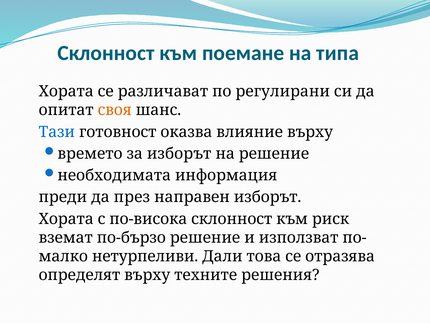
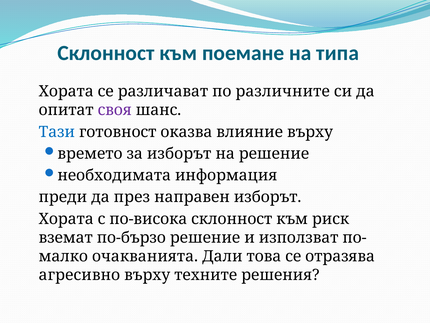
регулирани: регулирани -> различните
своя colour: orange -> purple
нетурпеливи: нетурпеливи -> очакванията
определят: определят -> агресивно
